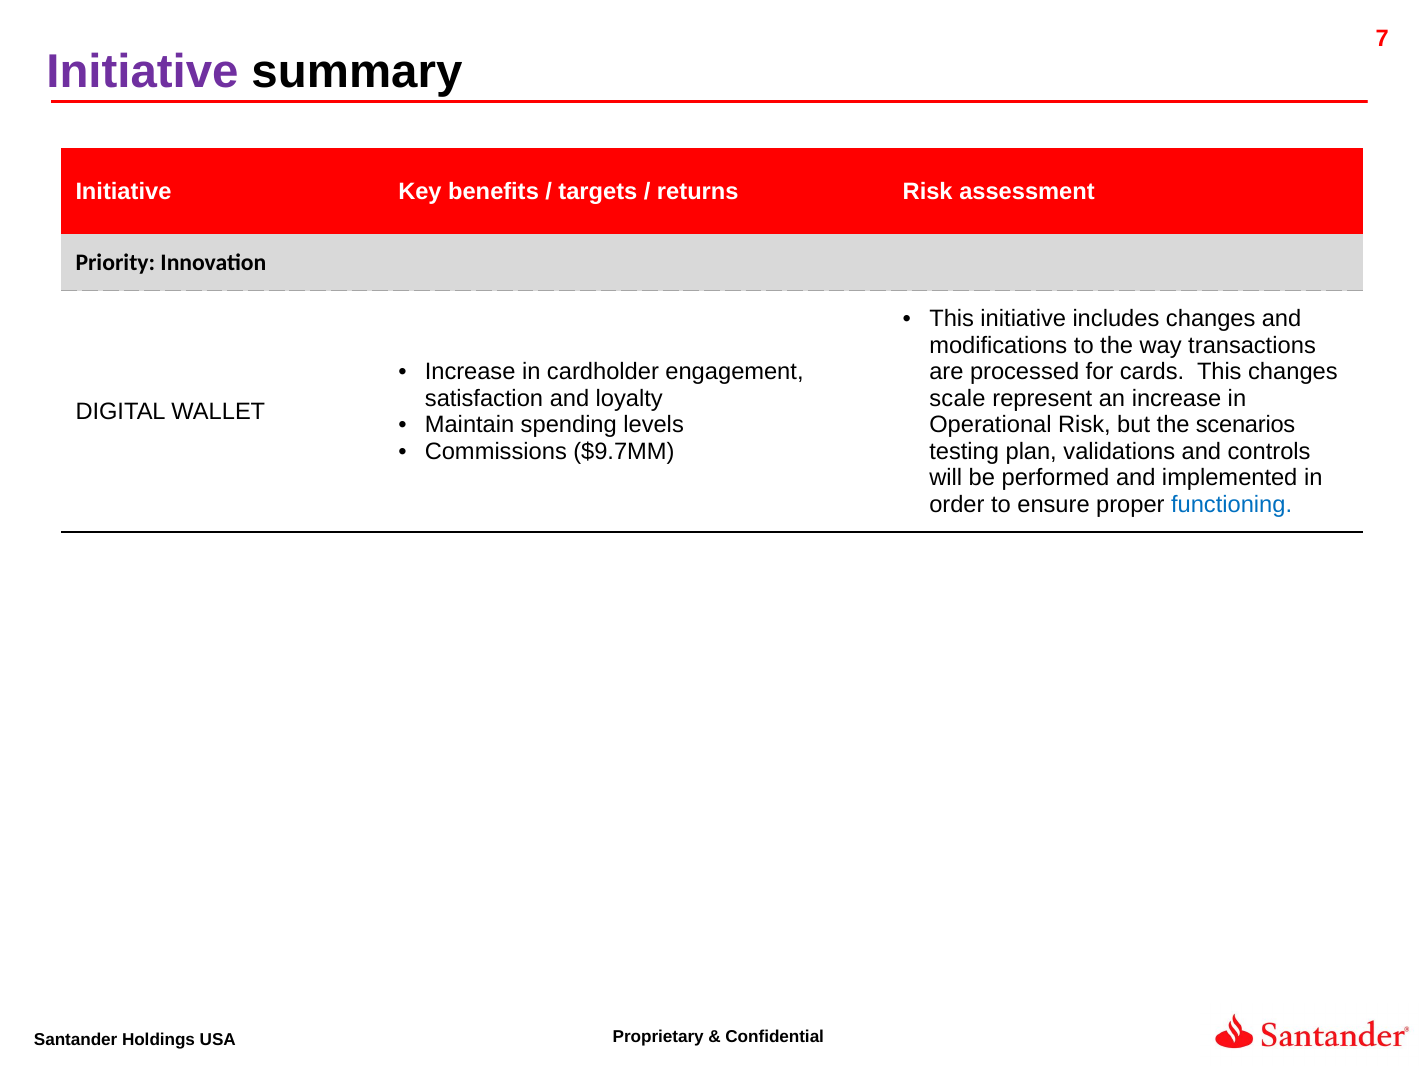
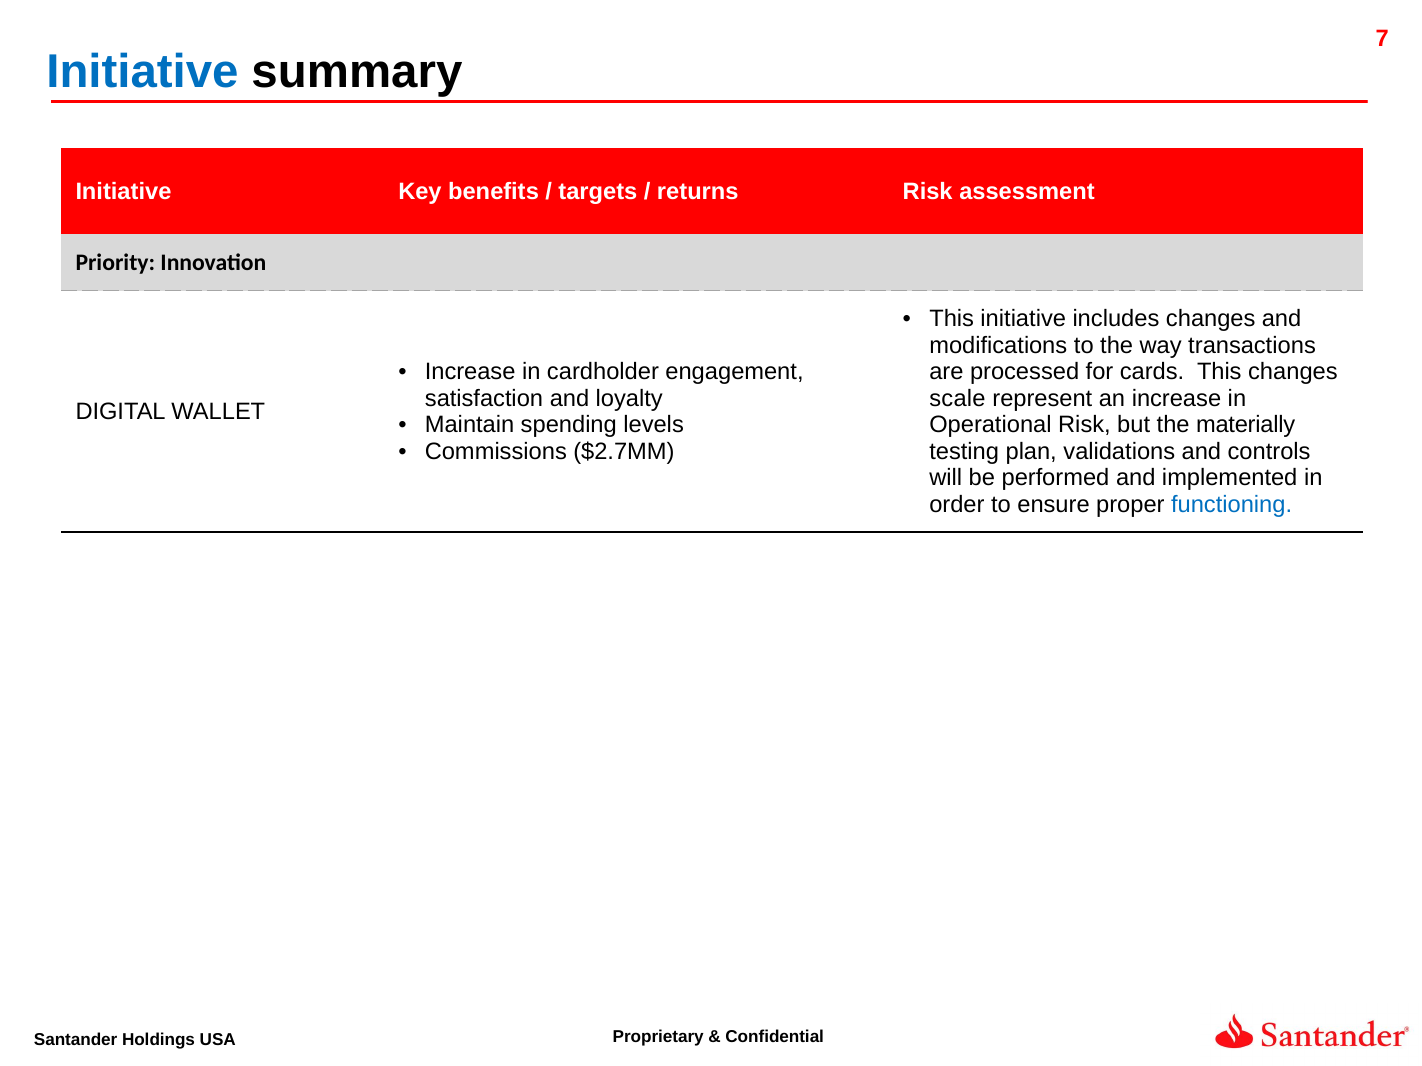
Initiative at (142, 72) colour: purple -> blue
scenarios: scenarios -> materially
$9.7MM: $9.7MM -> $2.7MM
